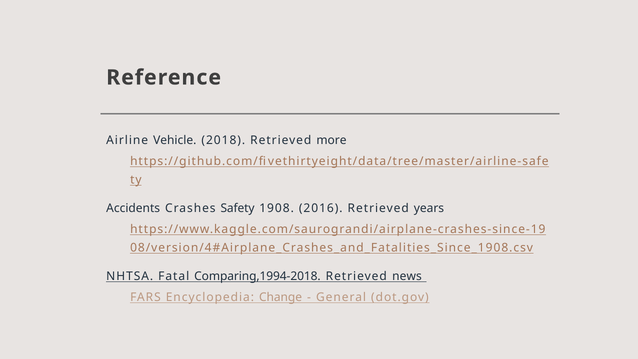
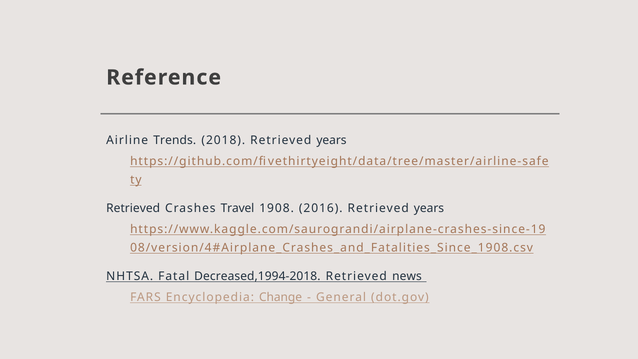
Vehicle: Vehicle -> Trends
2018 Retrieved more: more -> years
Accidents at (133, 208): Accidents -> Retrieved
Safety: Safety -> Travel
Comparing,1994-2018: Comparing,1994-2018 -> Decreased,1994-2018
